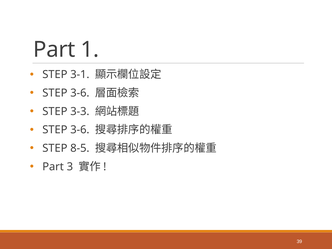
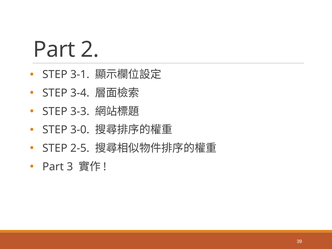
1: 1 -> 2
3-6 at (80, 93): 3-6 -> 3-4
3-6 at (80, 130): 3-6 -> 3-0
8-5: 8-5 -> 2-5
